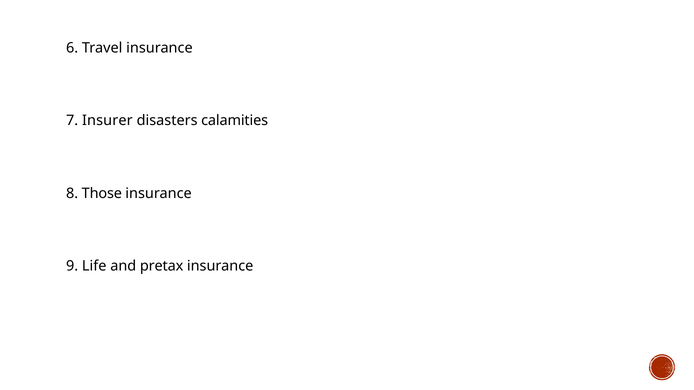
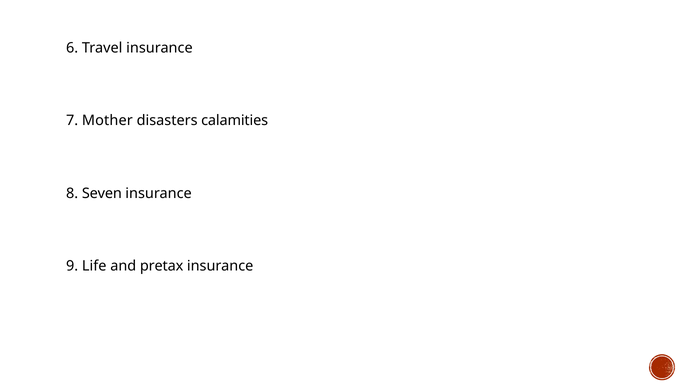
Insurer: Insurer -> Mother
Those: Those -> Seven
